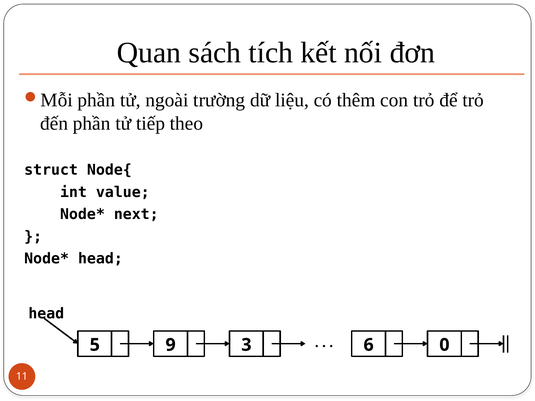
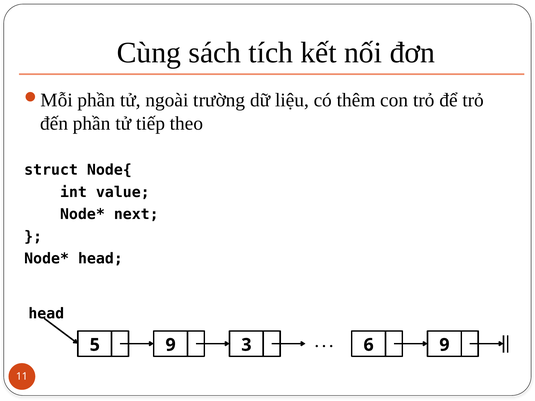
Quan: Quan -> Cùng
6 0: 0 -> 9
